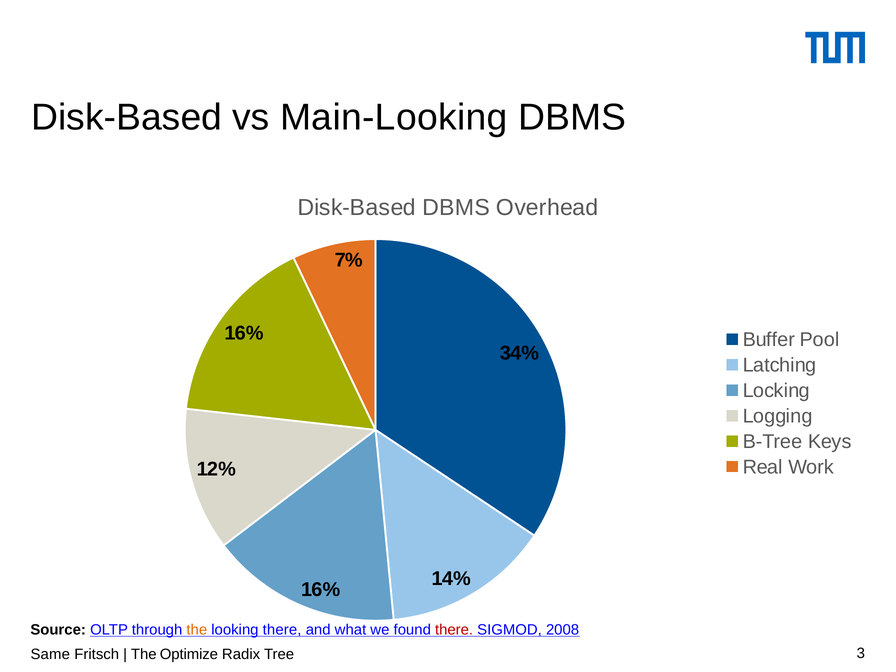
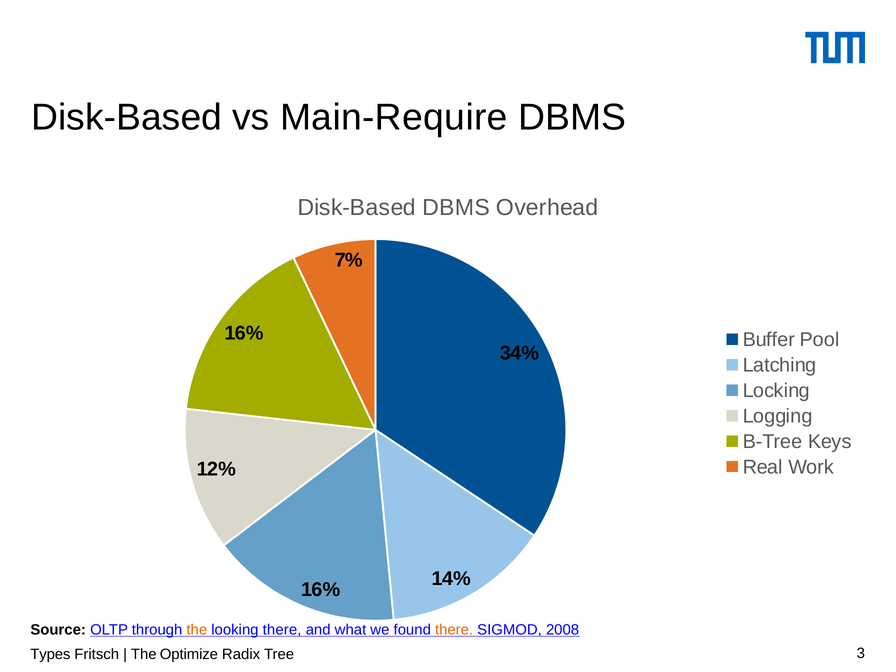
Main-Looking: Main-Looking -> Main-Require
there at (454, 630) colour: red -> orange
Same: Same -> Types
